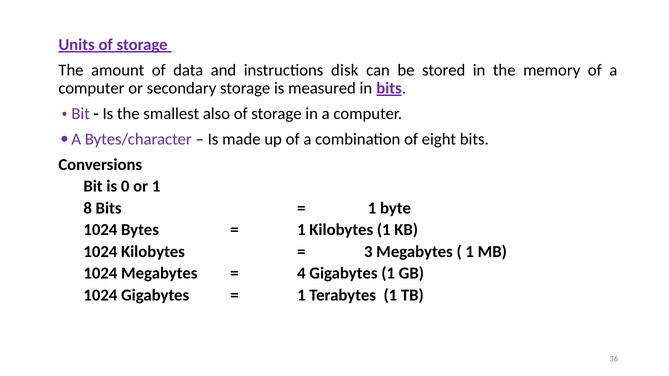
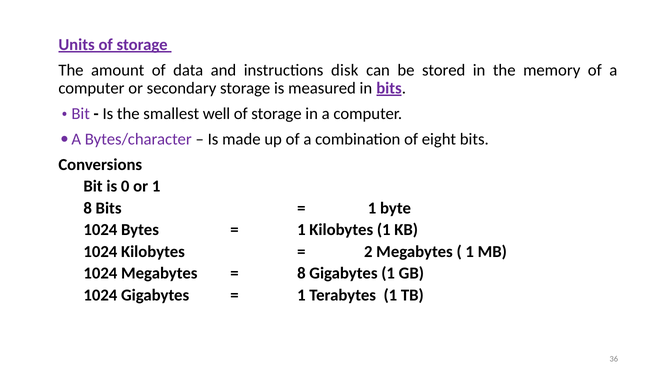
also: also -> well
3: 3 -> 2
4 at (301, 274): 4 -> 8
